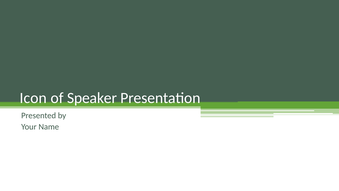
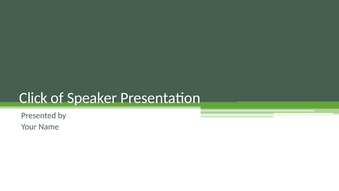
Icon: Icon -> Click
